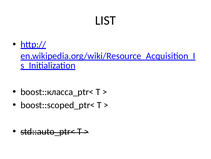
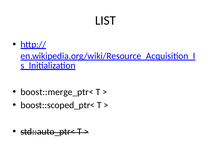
boost::класса_ptr<: boost::класса_ptr< -> boost::merge_ptr<
